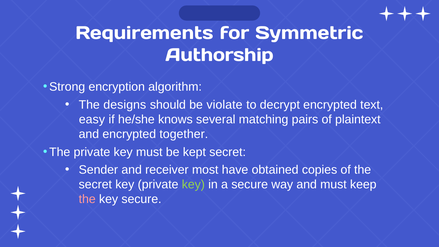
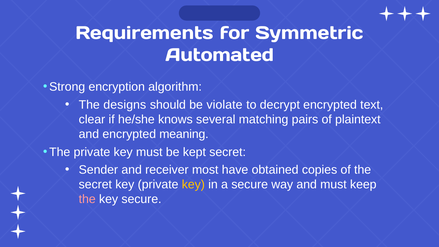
Authorship: Authorship -> Automated
easy: easy -> clear
together: together -> meaning
key at (193, 184) colour: light green -> yellow
